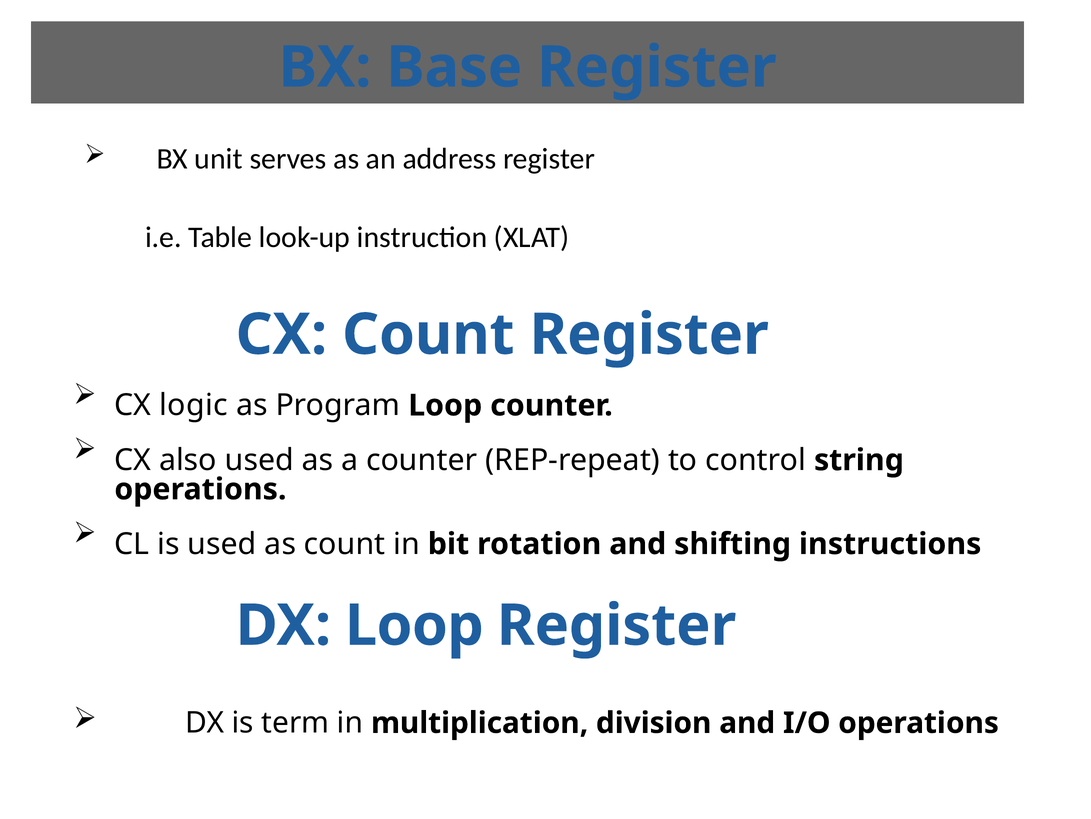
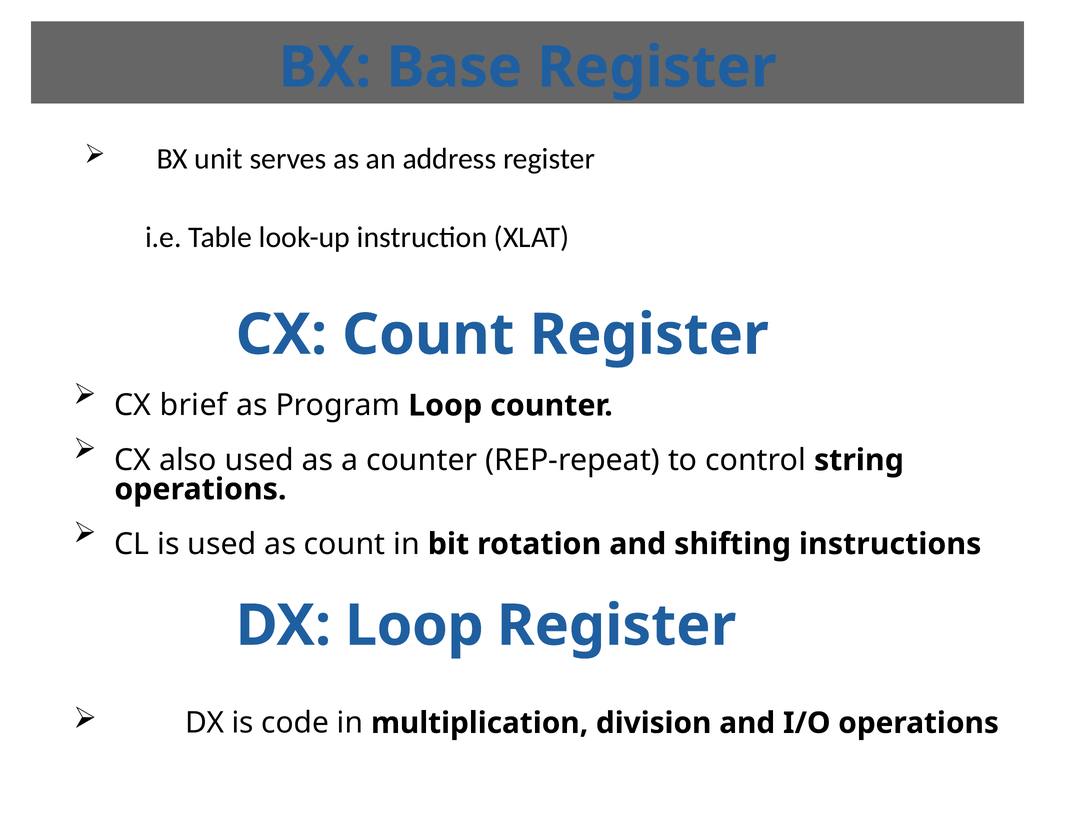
logic: logic -> brief
term: term -> code
